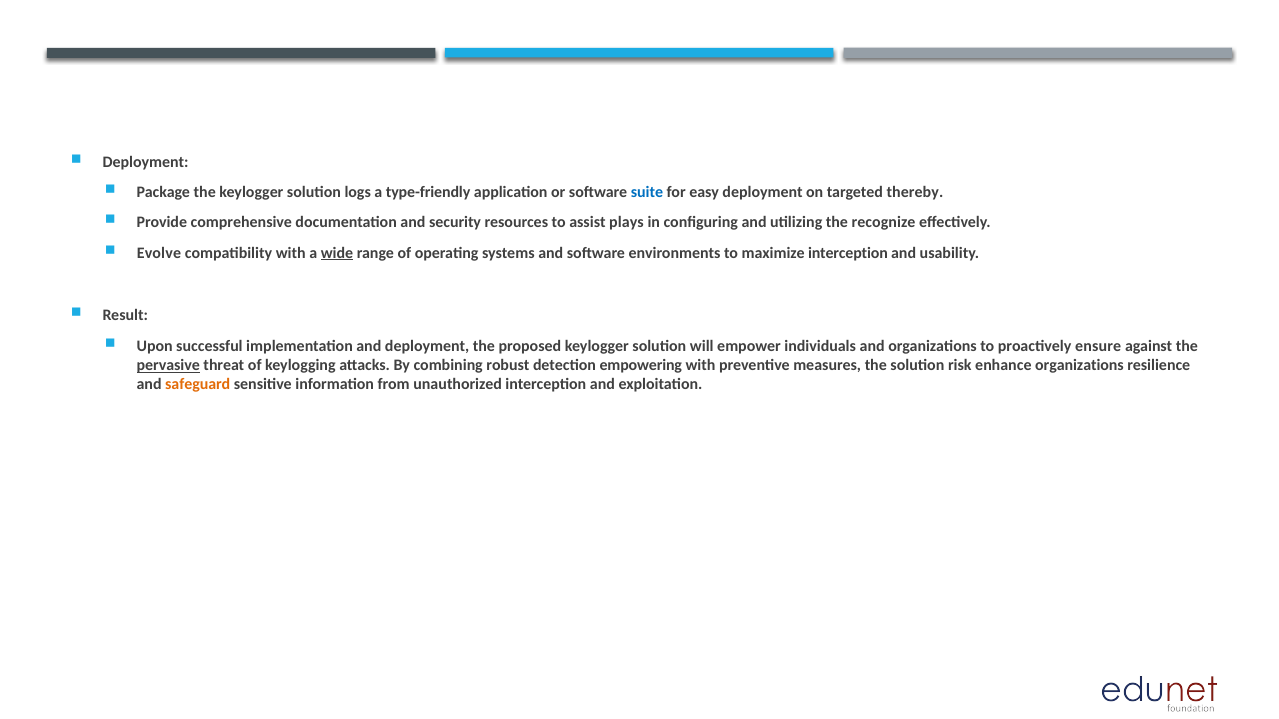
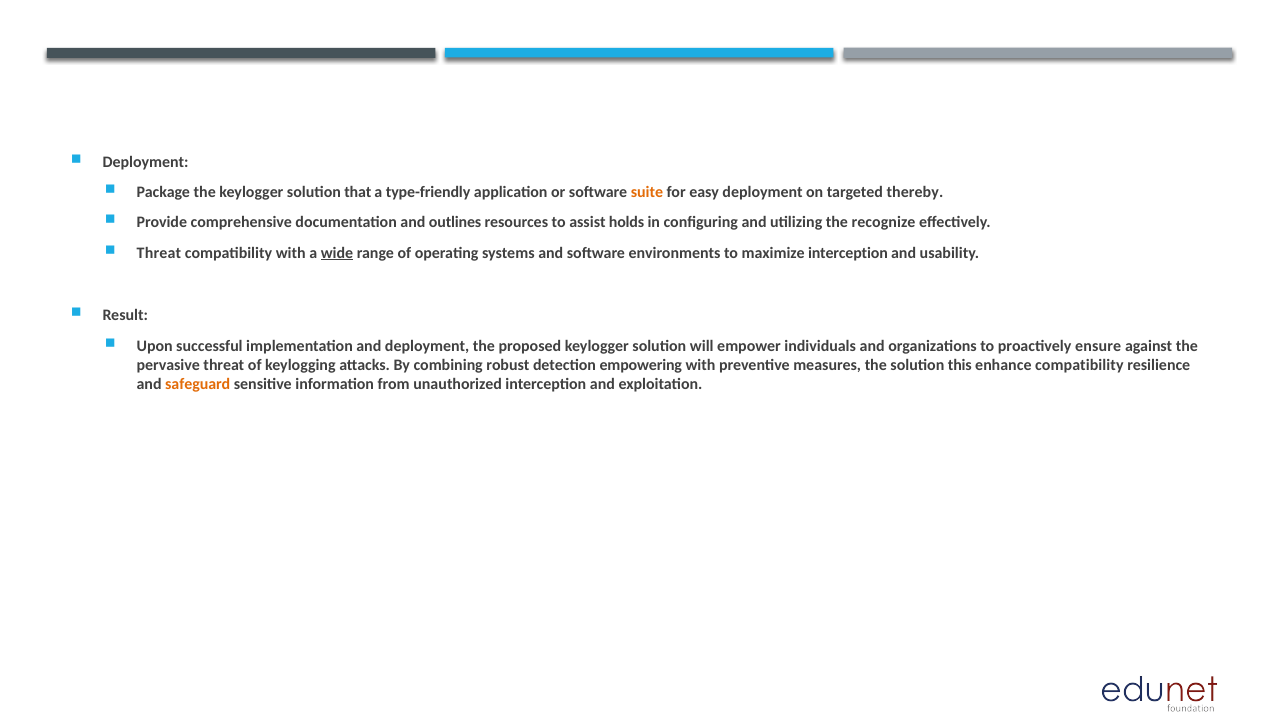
logs: logs -> that
suite colour: blue -> orange
security: security -> outlines
plays: plays -> holds
Evolve at (159, 253): Evolve -> Threat
pervasive underline: present -> none
risk: risk -> this
enhance organizations: organizations -> compatibility
